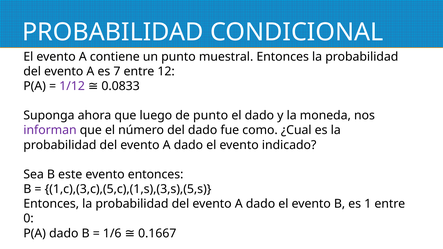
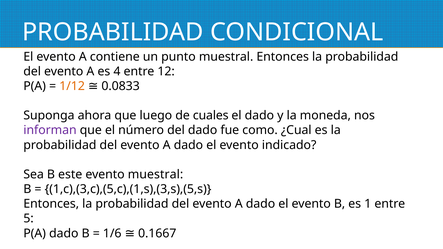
7: 7 -> 4
1/12 colour: purple -> orange
de punto: punto -> cuales
evento entonces: entonces -> muestral
0: 0 -> 5
